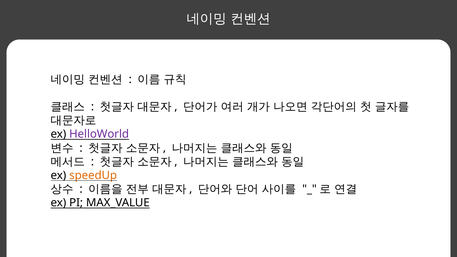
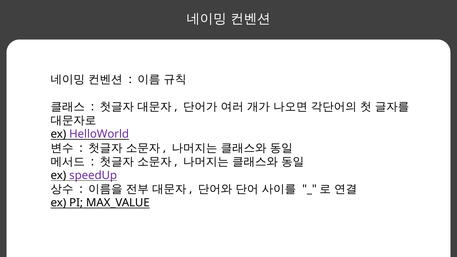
speedUp colour: orange -> purple
